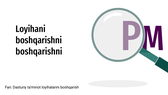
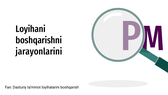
boshqarishni at (39, 51): boshqarishni -> jarayonlarini
